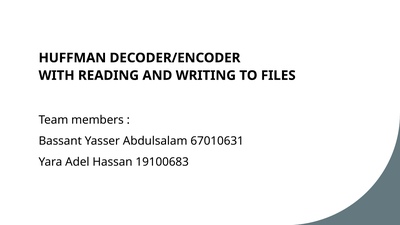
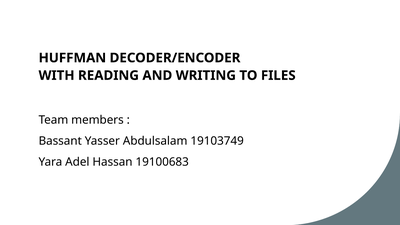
67010631: 67010631 -> 19103749
